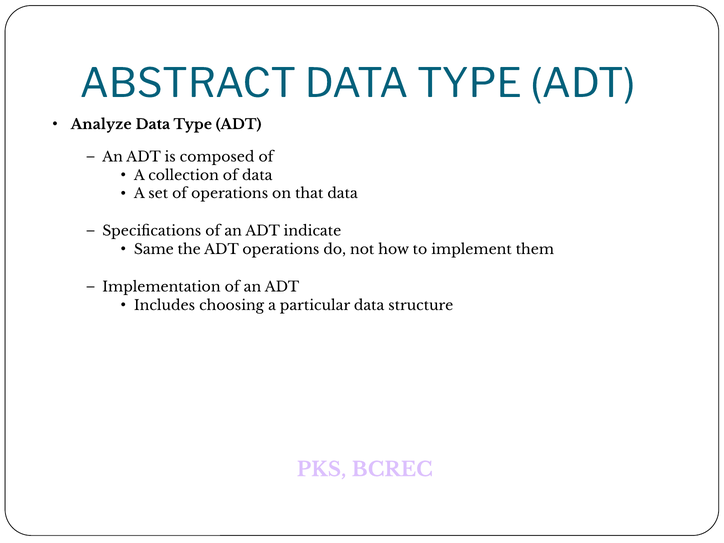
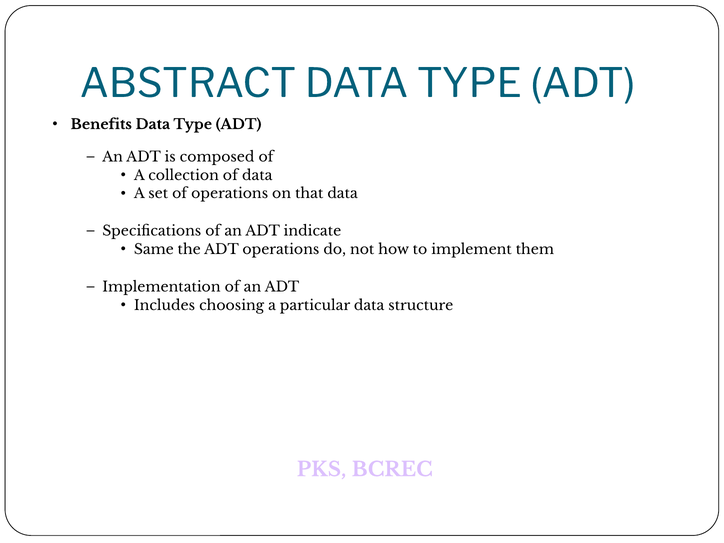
Analyze: Analyze -> Benefits
